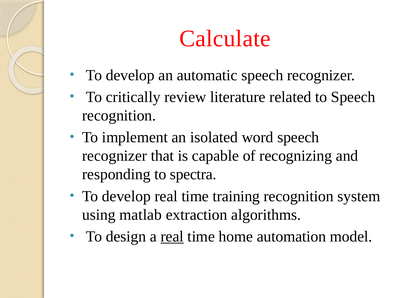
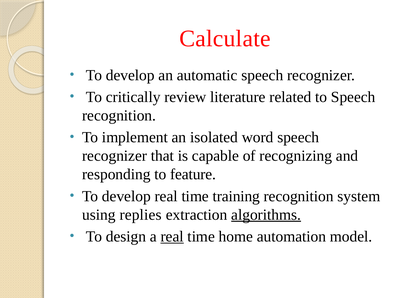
spectra: spectra -> feature
matlab: matlab -> replies
algorithms underline: none -> present
